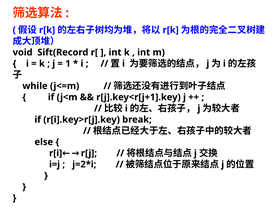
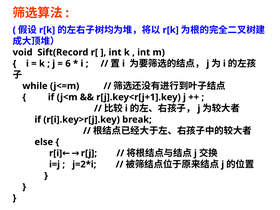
1: 1 -> 6
